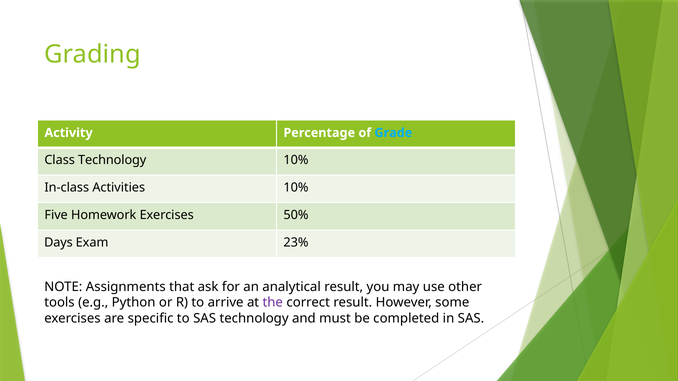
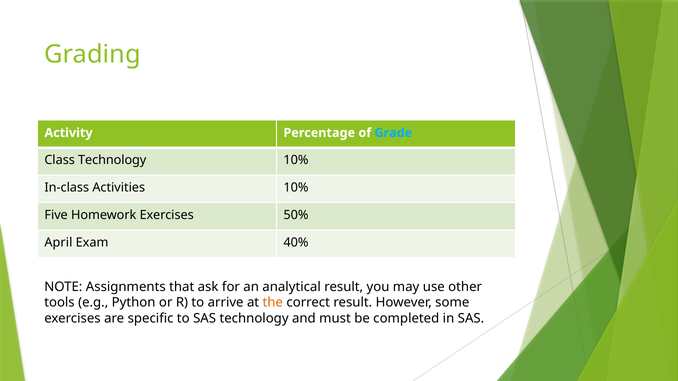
Days: Days -> April
23%: 23% -> 40%
the colour: purple -> orange
